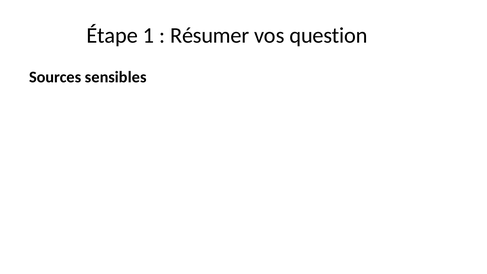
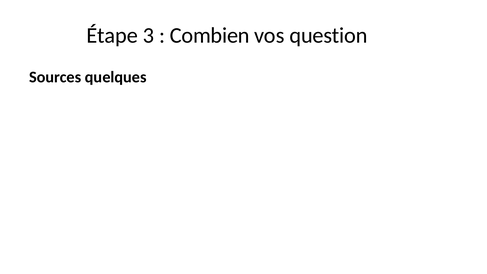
1: 1 -> 3
Résumer: Résumer -> Combien
sensibles: sensibles -> quelques
